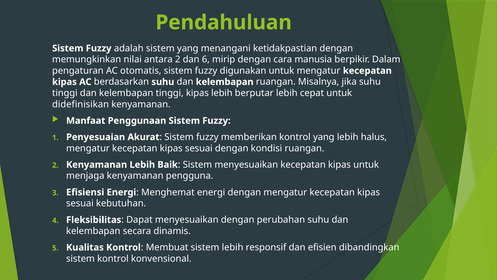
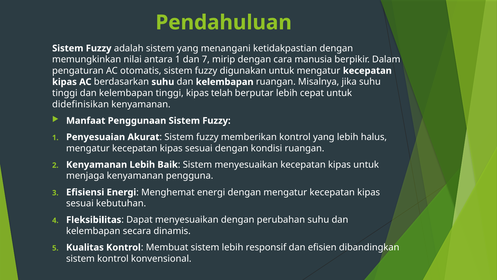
antara 2: 2 -> 1
6: 6 -> 7
kipas lebih: lebih -> telah
